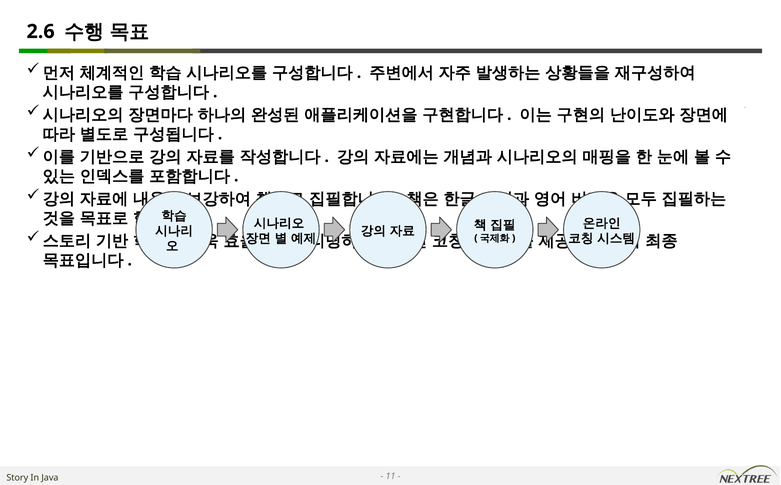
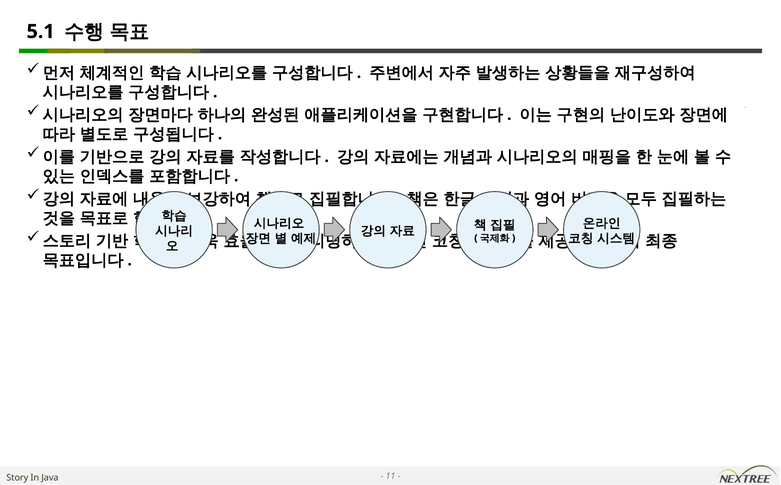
2.6: 2.6 -> 5.1
